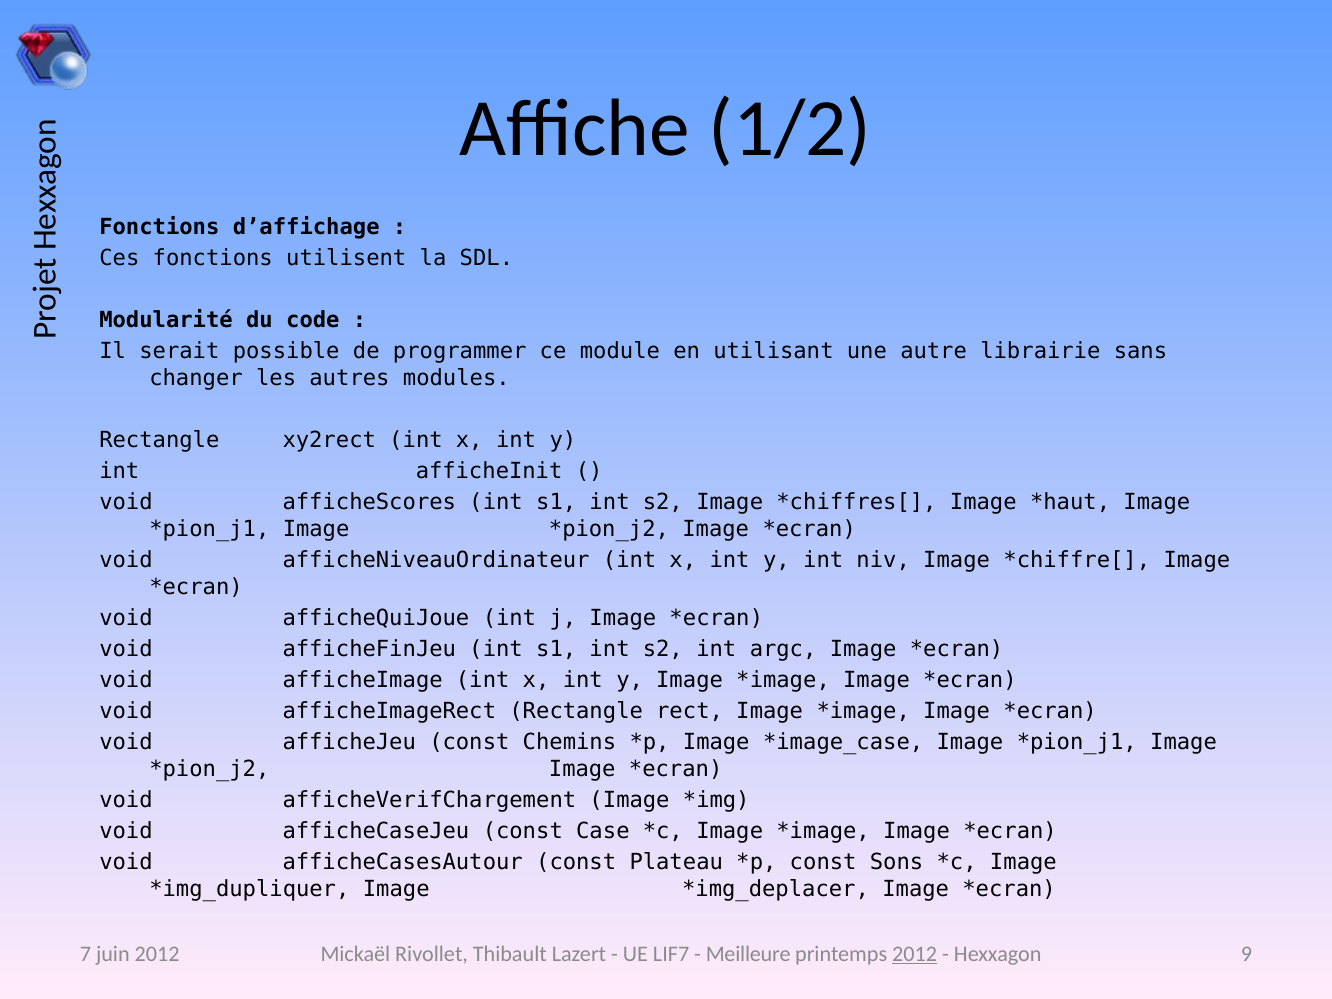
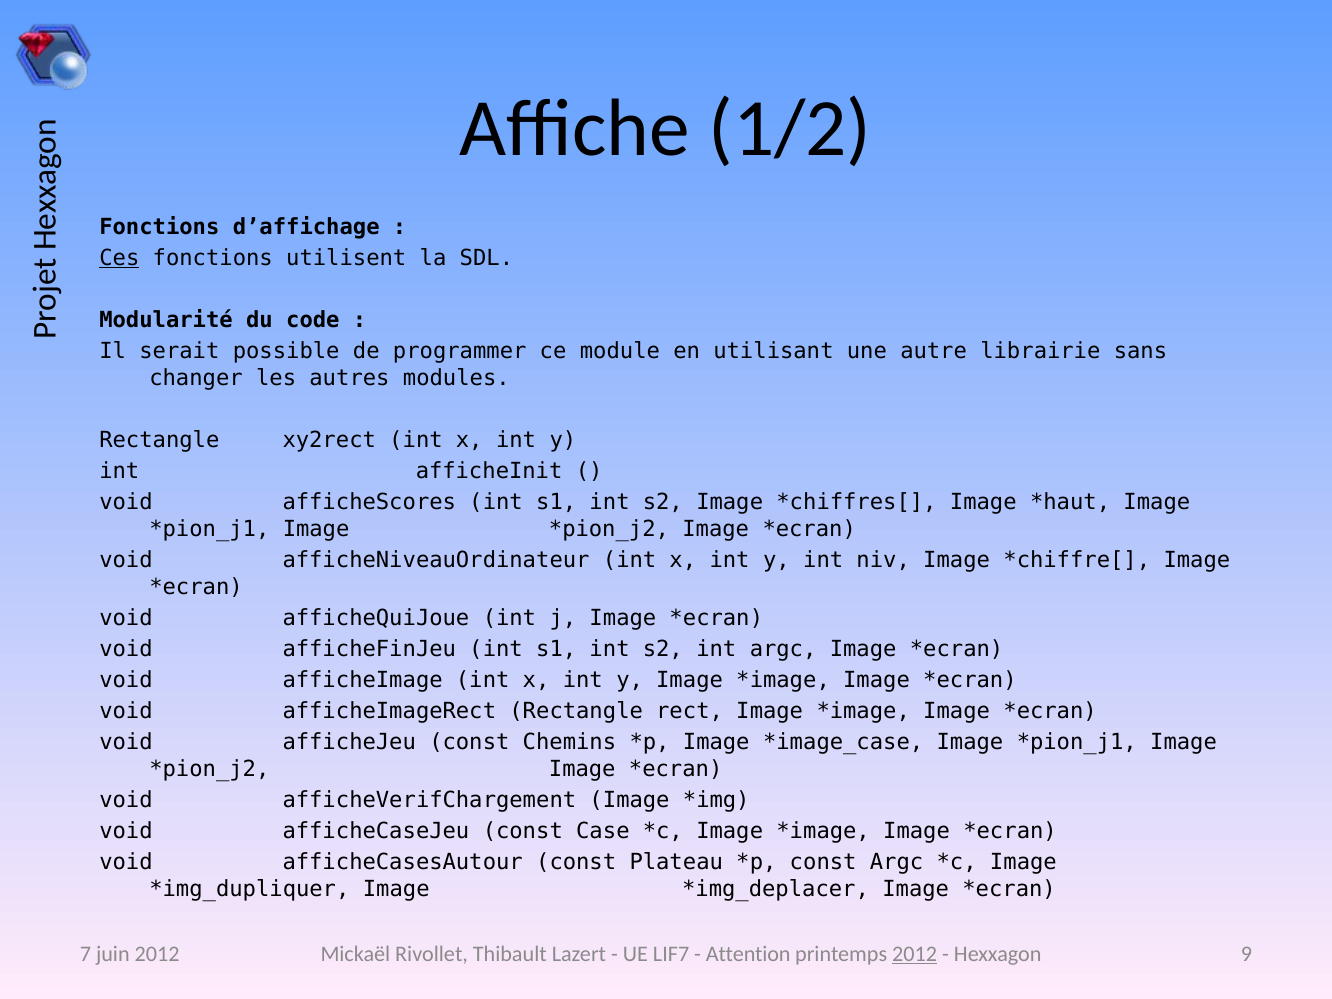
Ces underline: none -> present
const Sons: Sons -> Argc
Meilleure: Meilleure -> Attention
